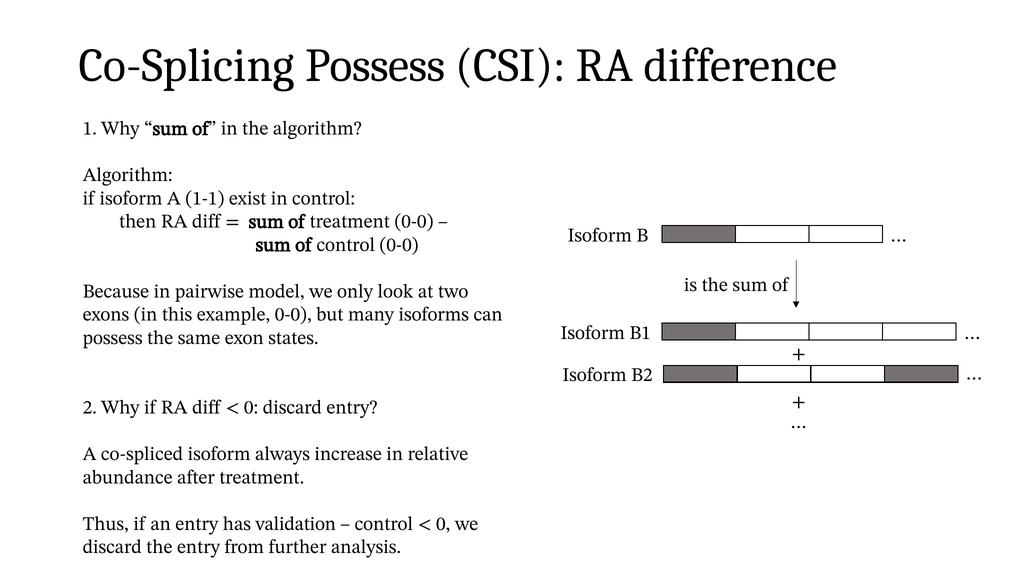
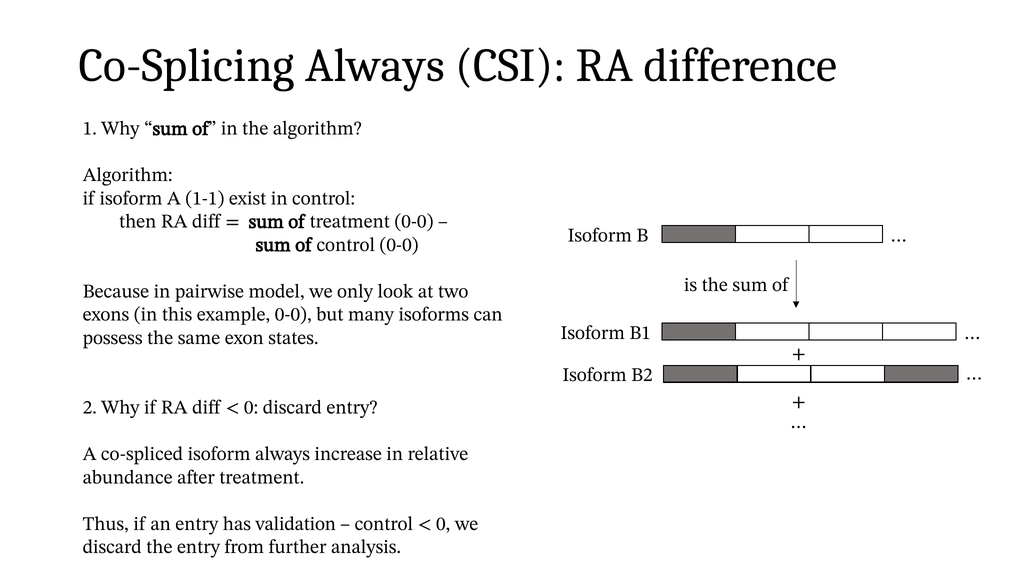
Co-Splicing Possess: Possess -> Always
